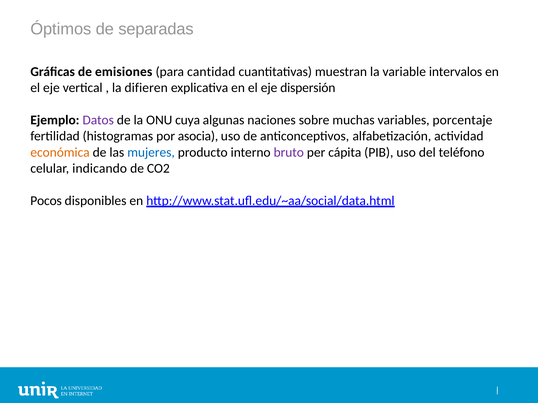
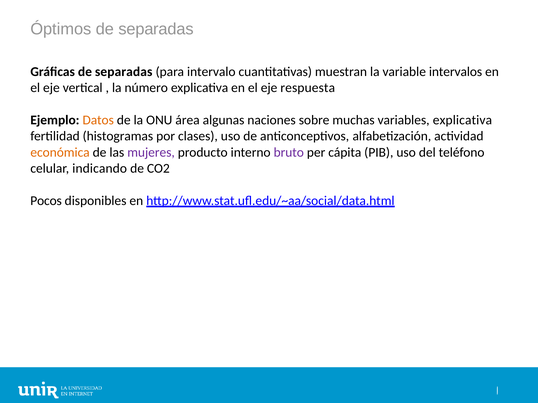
Gráficas de emisiones: emisiones -> separadas
cantidad: cantidad -> intervalo
difieren: difieren -> número
dispersión: dispersión -> respuesta
Datos colour: purple -> orange
cuya: cuya -> área
variables porcentaje: porcentaje -> explicativa
asocia: asocia -> clases
mujeres colour: blue -> purple
